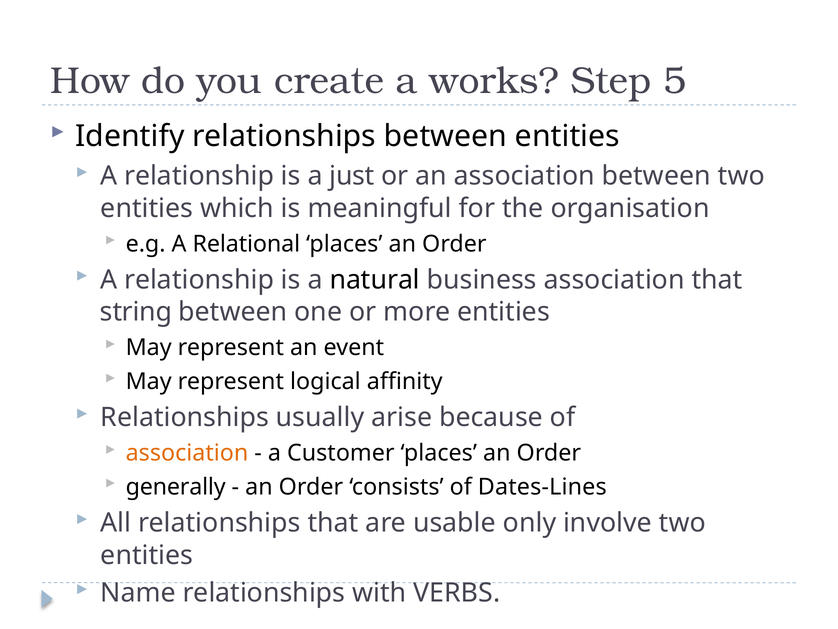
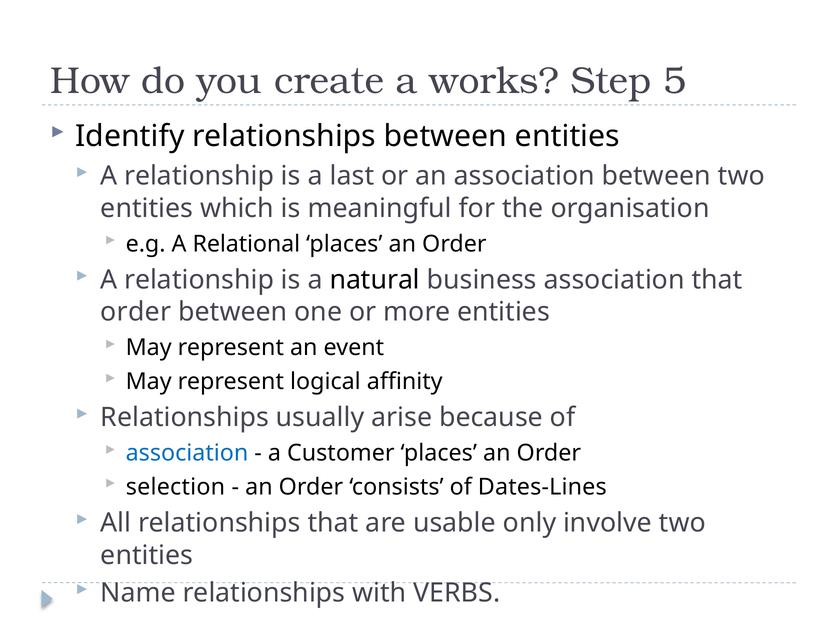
just: just -> last
string at (136, 312): string -> order
association at (187, 453) colour: orange -> blue
generally: generally -> selection
